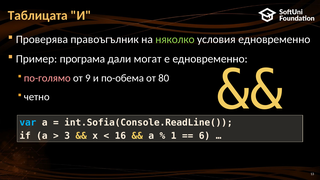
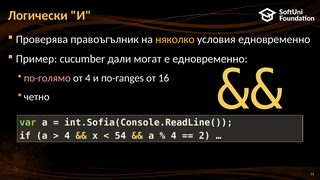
Таблицата: Таблицата -> Логически
няколко colour: light green -> yellow
програма: програма -> cucumber
от 9: 9 -> 4
по-обема: по-обема -> по-ranges
80: 80 -> 16
var colour: light blue -> light green
3 at (67, 136): 3 -> 4
16: 16 -> 54
1 at (174, 136): 1 -> 4
6: 6 -> 2
